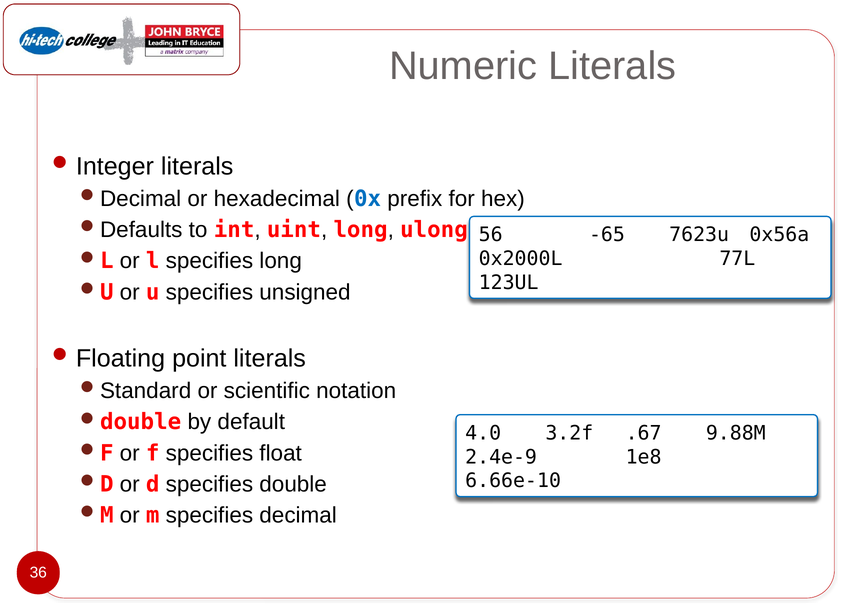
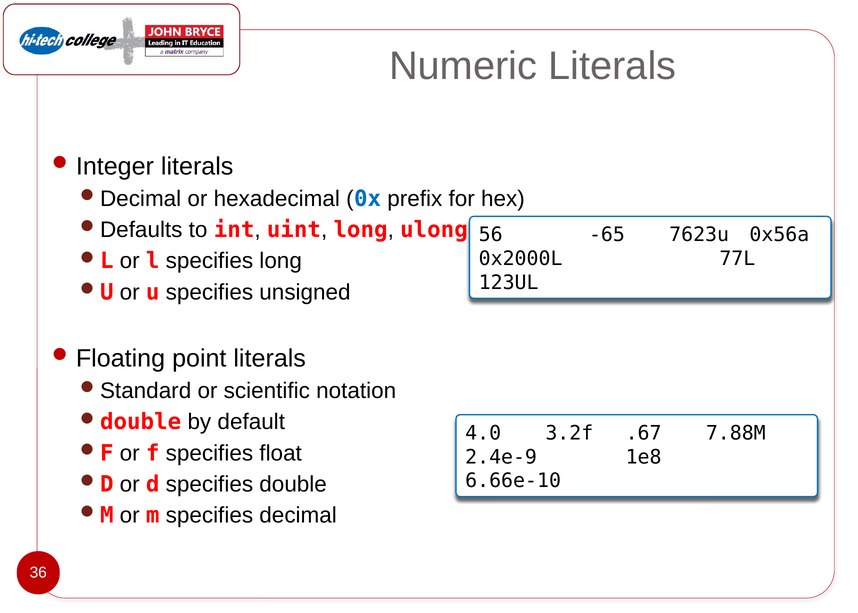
9.88M: 9.88M -> 7.88M
